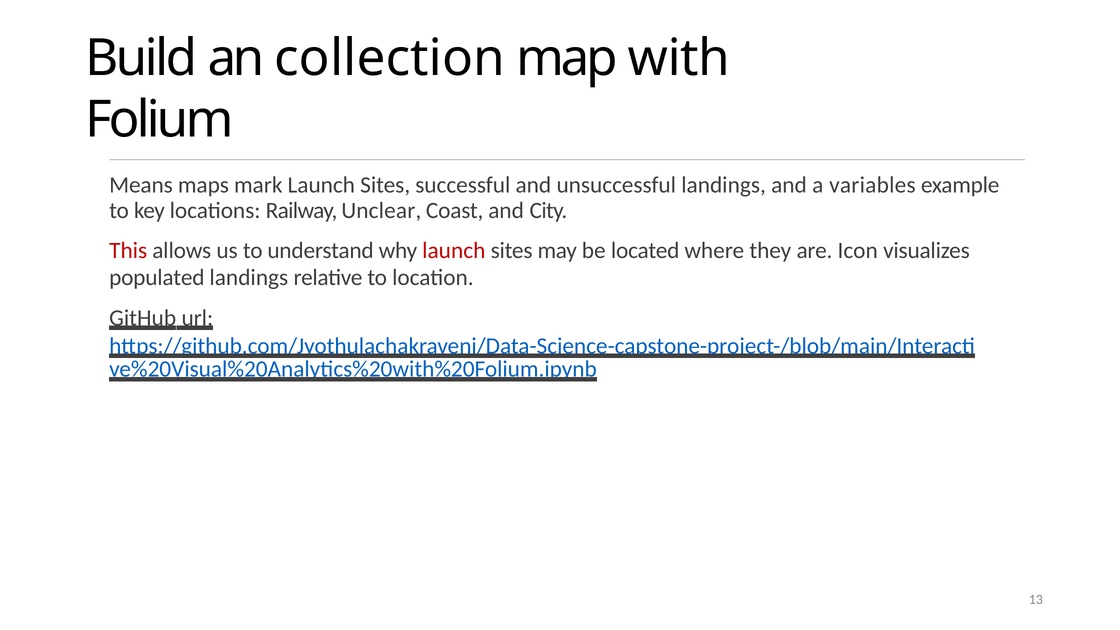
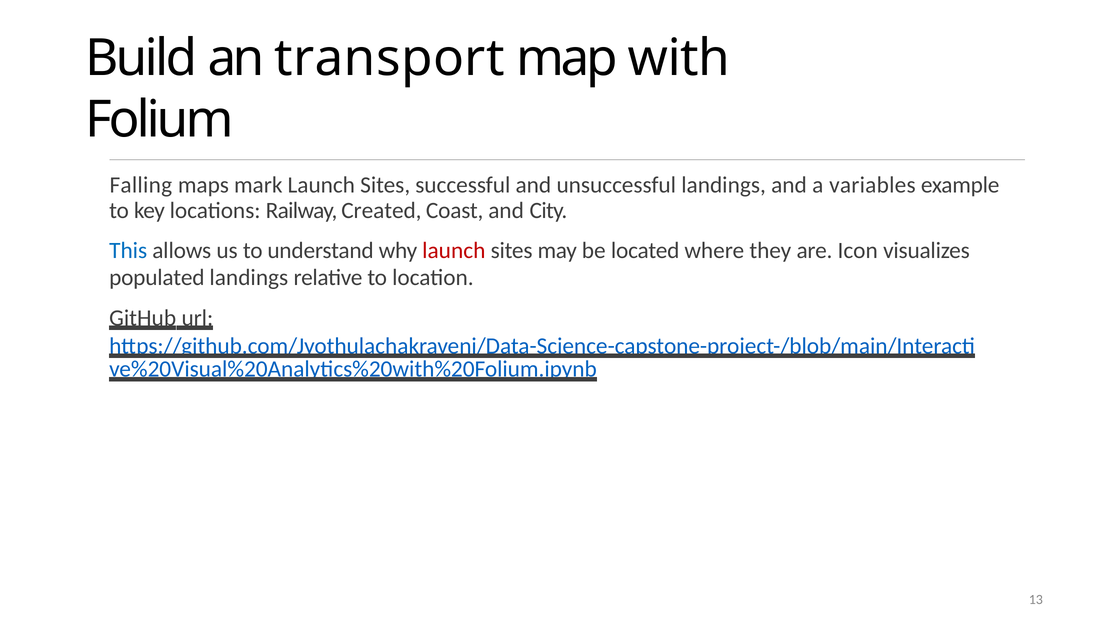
collection: collection -> transport
Means: Means -> Falling
Unclear: Unclear -> Created
This colour: red -> blue
